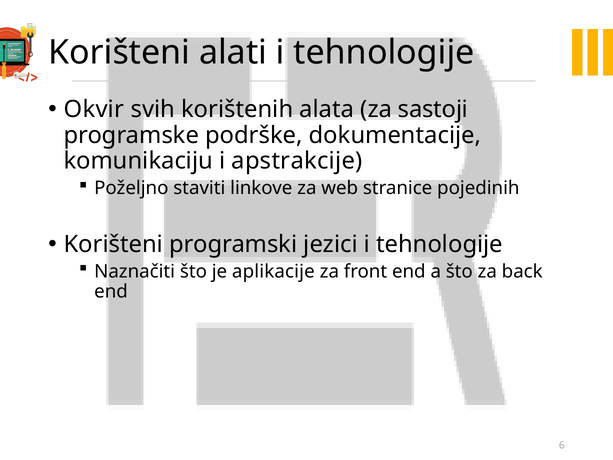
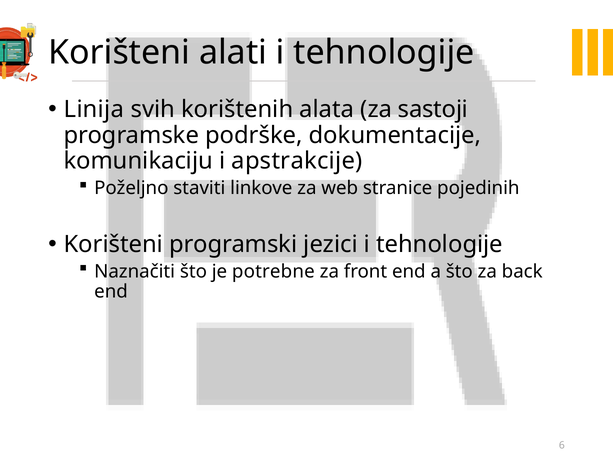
Okvir: Okvir -> Linija
aplikacije: aplikacije -> potrebne
